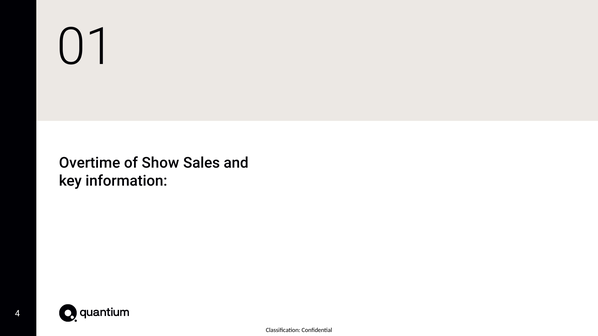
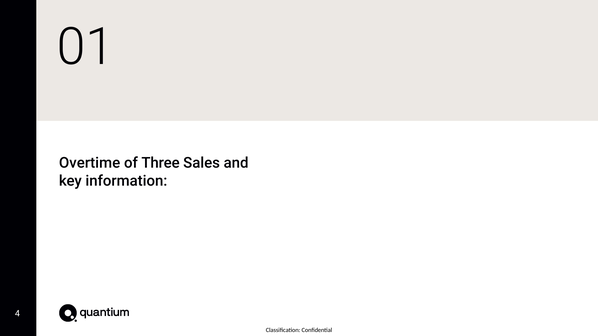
Show: Show -> Three
